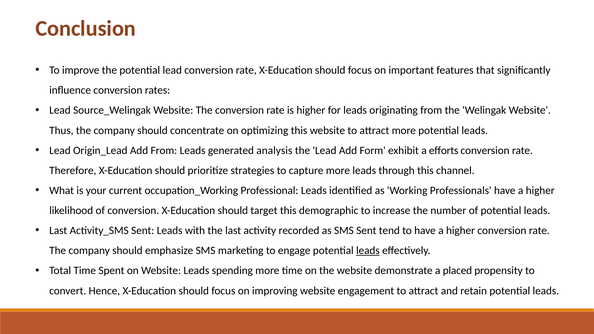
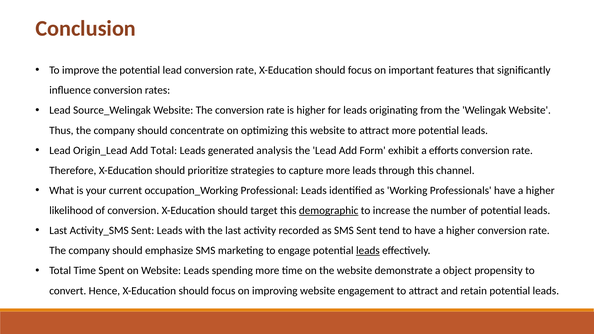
Add From: From -> Total
demographic underline: none -> present
placed: placed -> object
